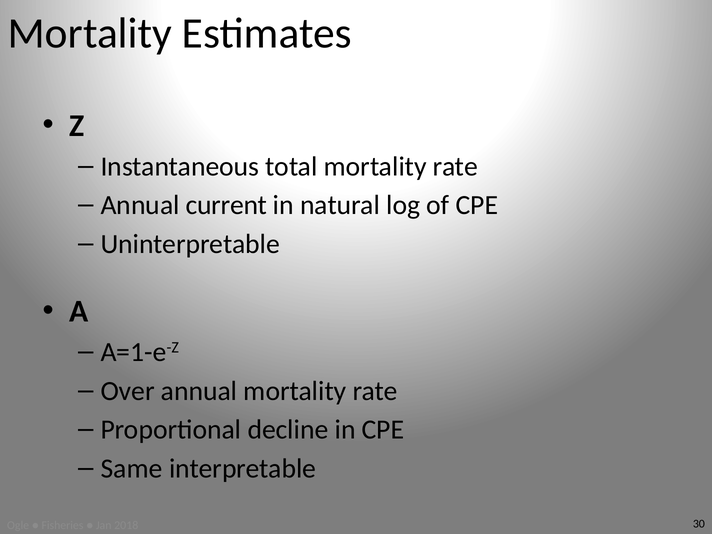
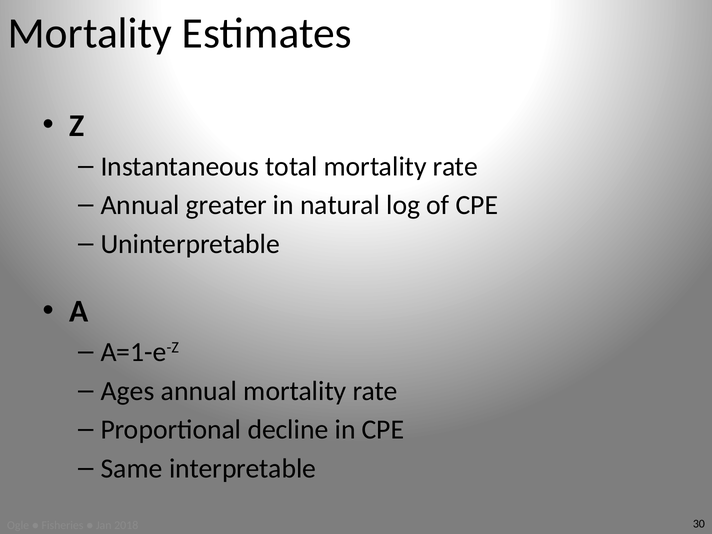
current: current -> greater
Over: Over -> Ages
